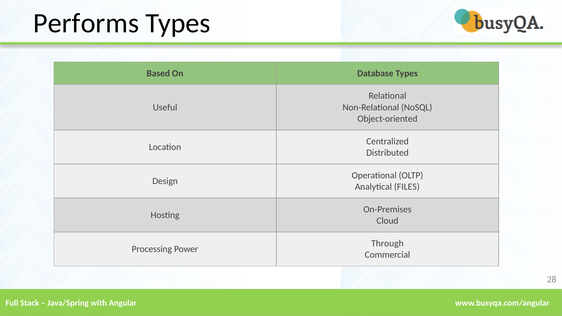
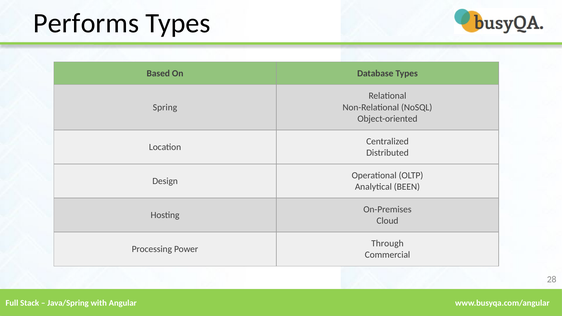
Useful: Useful -> Spring
FILES: FILES -> BEEN
